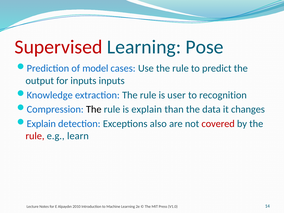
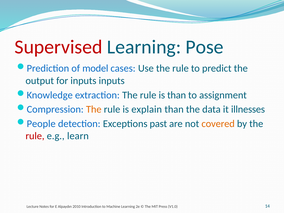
is user: user -> than
recognition: recognition -> assignment
The at (94, 109) colour: black -> orange
changes: changes -> illnesses
Explain at (41, 124): Explain -> People
also: also -> past
covered colour: red -> orange
